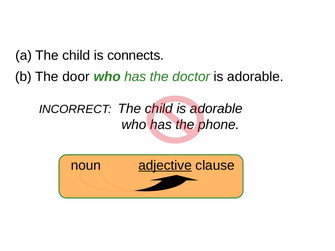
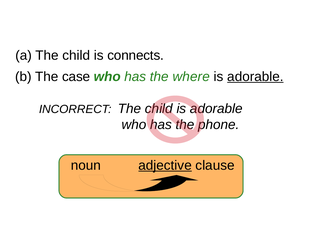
door: door -> case
doctor: doctor -> where
adorable at (255, 77) underline: none -> present
